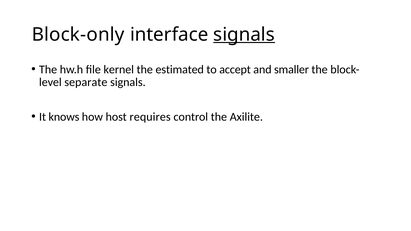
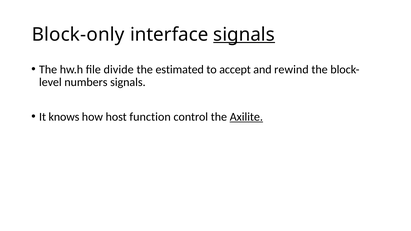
kernel: kernel -> divide
smaller: smaller -> rewind
separate: separate -> numbers
requires: requires -> function
Axilite underline: none -> present
